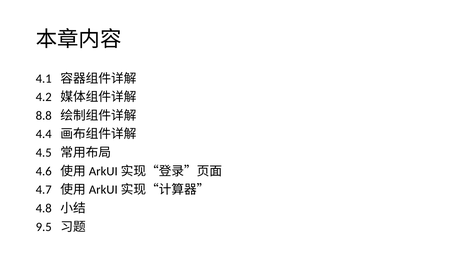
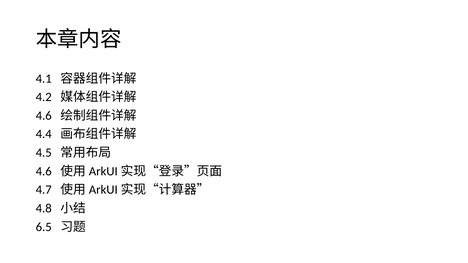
8.8 at (44, 116): 8.8 -> 4.6
9.5: 9.5 -> 6.5
